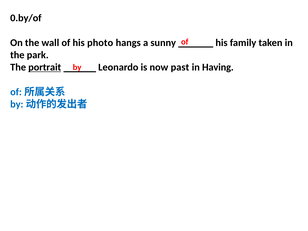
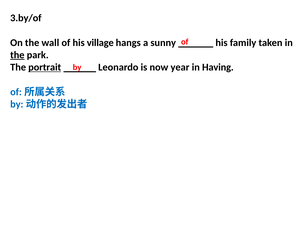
0.by/of: 0.by/of -> 3.by/of
photo: photo -> village
the at (17, 55) underline: none -> present
past: past -> year
